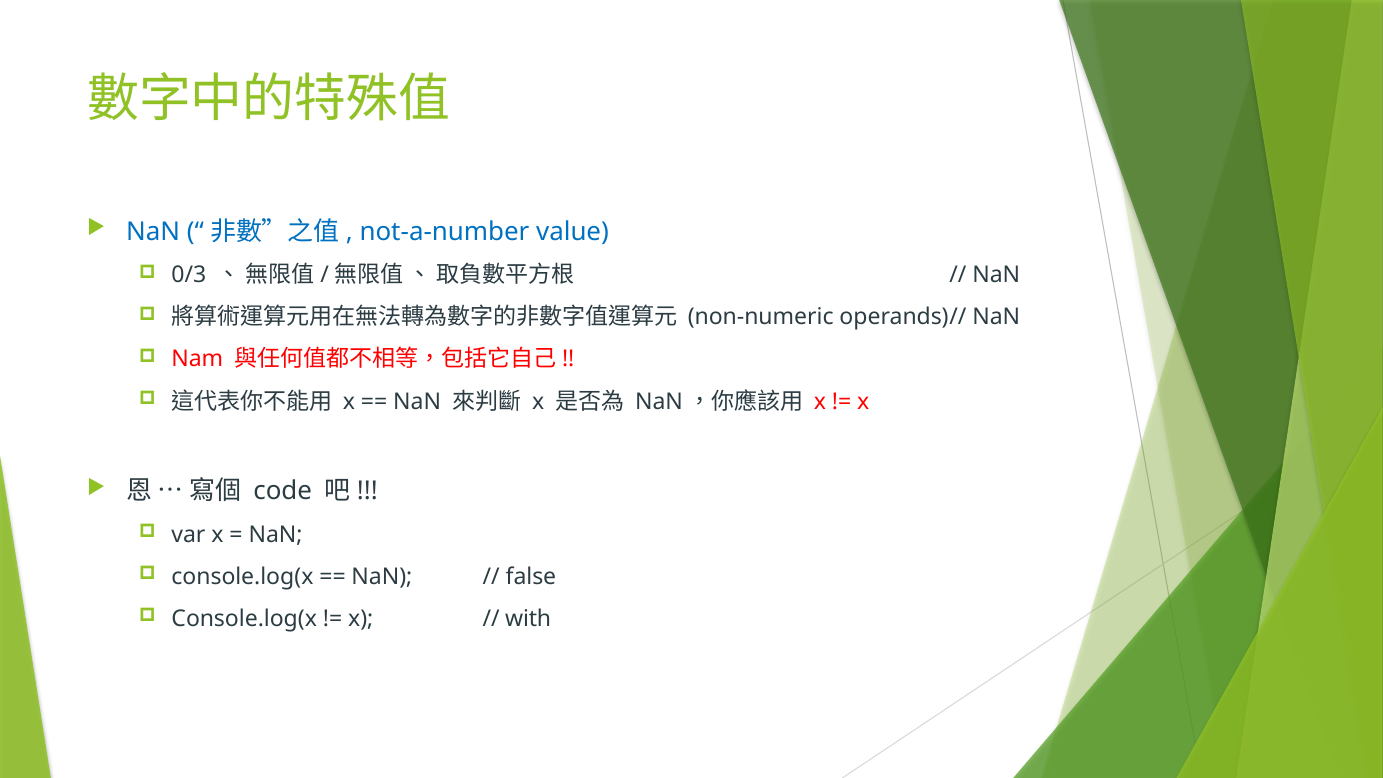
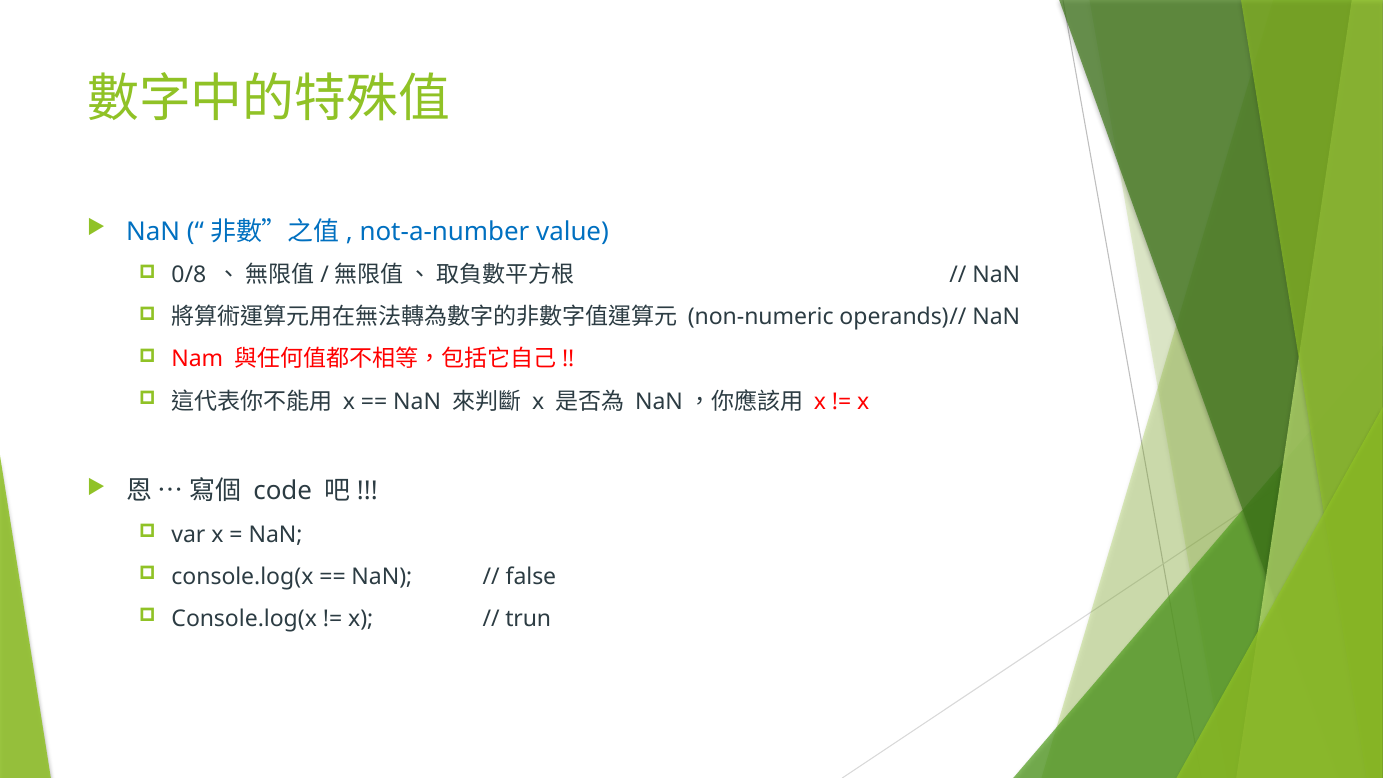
0/3: 0/3 -> 0/8
with: with -> trun
